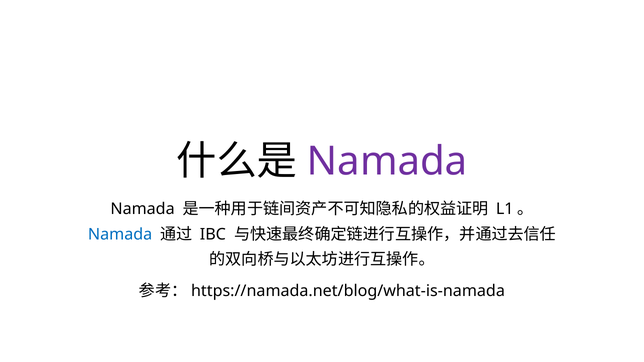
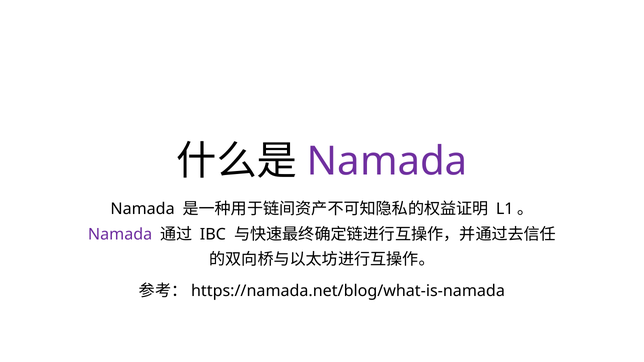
Namada at (120, 234) colour: blue -> purple
